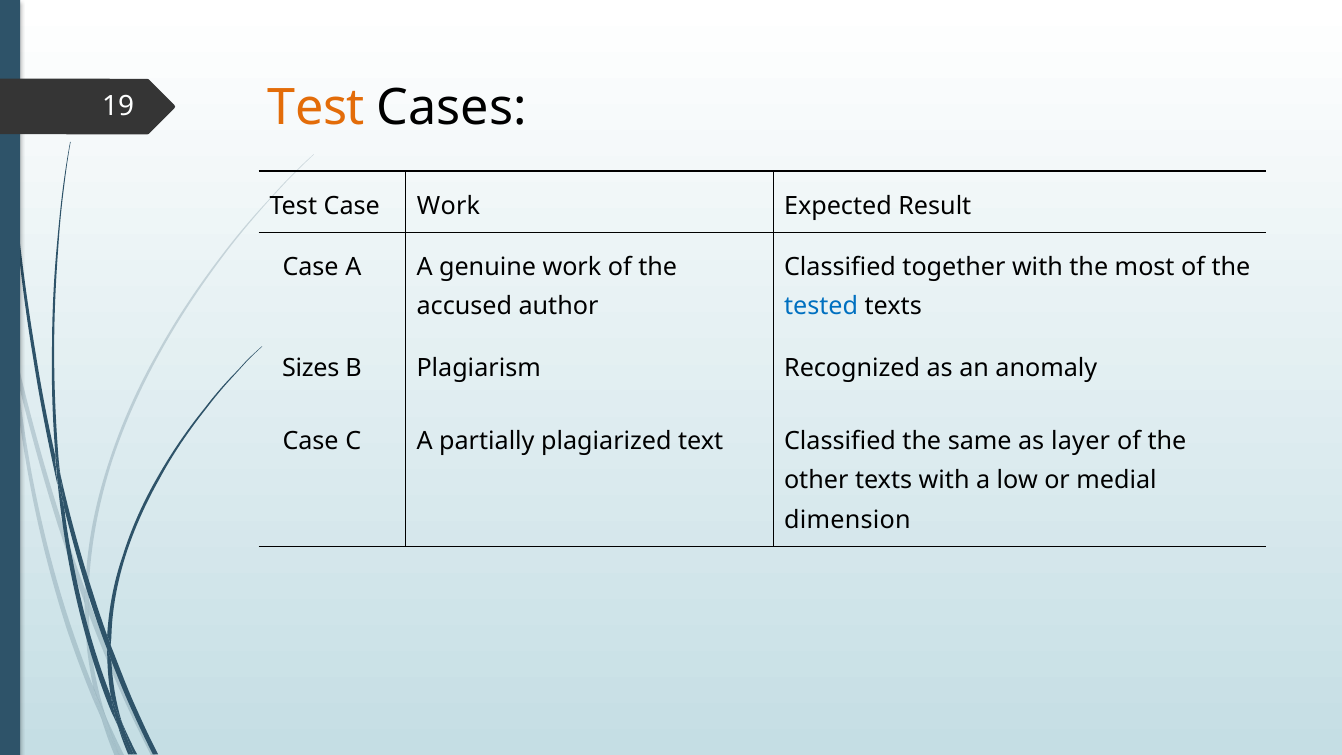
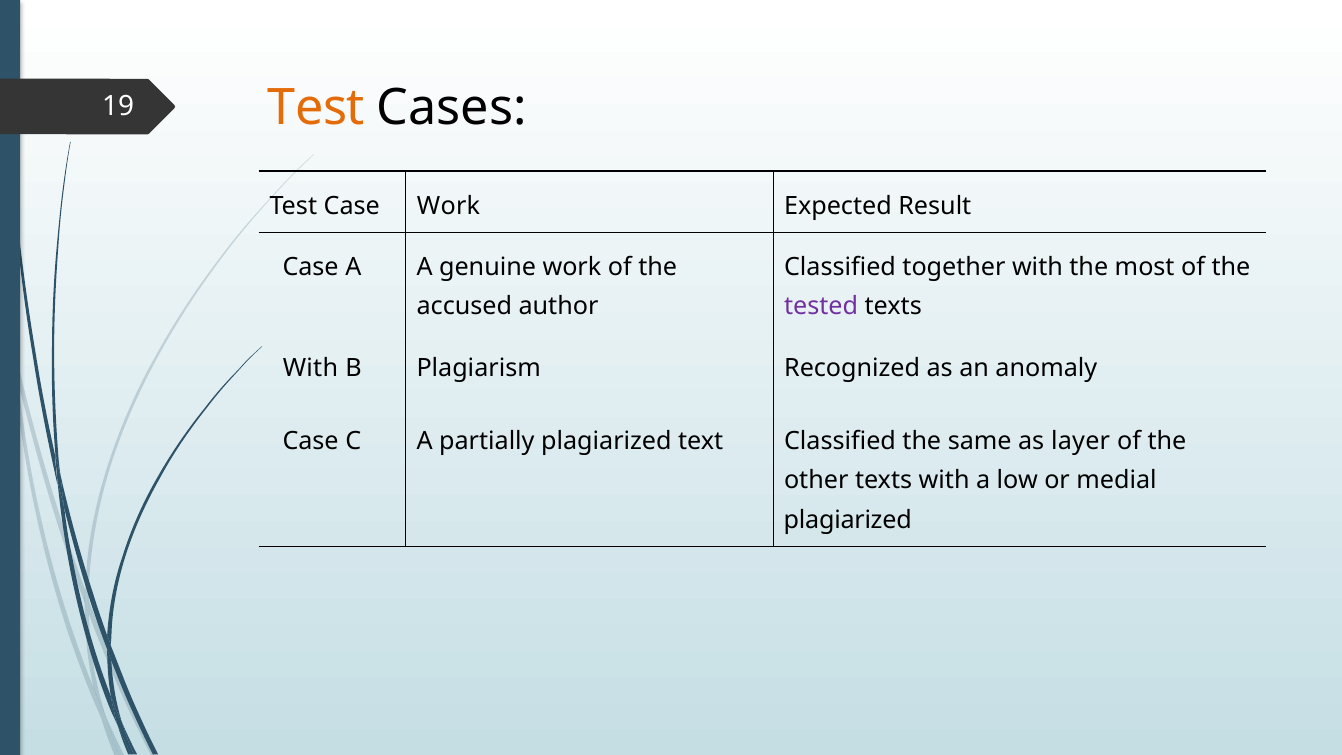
tested colour: blue -> purple
Sizes at (311, 368): Sizes -> With
dimension at (847, 520): dimension -> plagiarized
